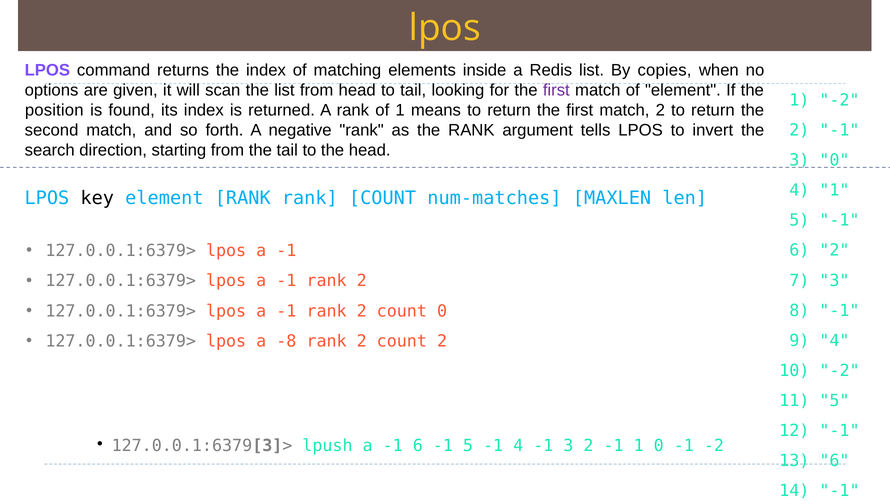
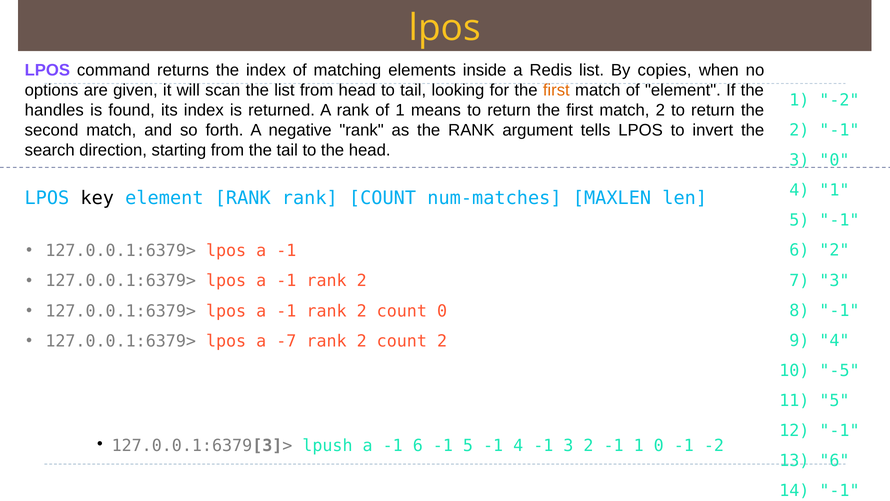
first at (556, 90) colour: purple -> orange
position: position -> handles
-8: -8 -> -7
10 -2: -2 -> -5
